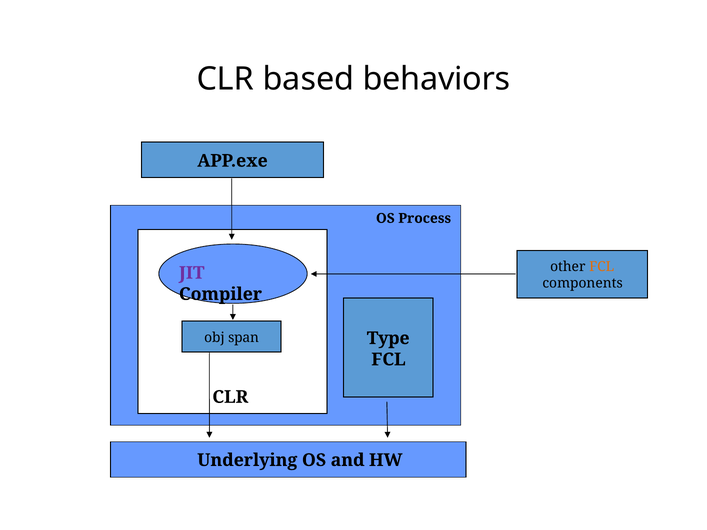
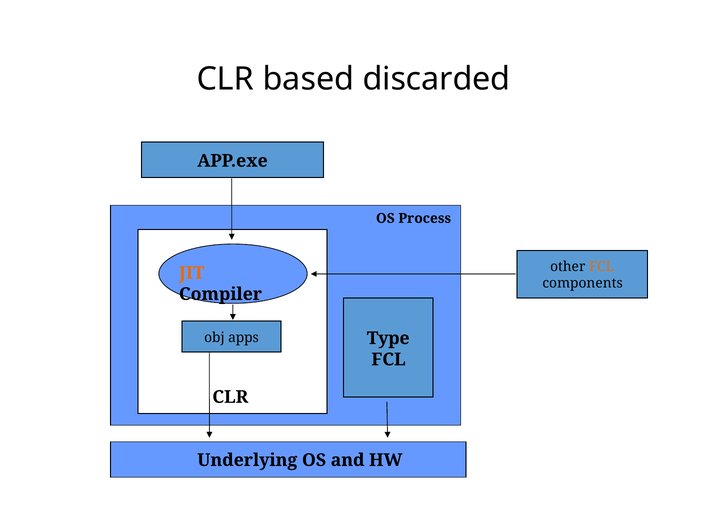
behaviors: behaviors -> discarded
JIT colour: purple -> orange
span: span -> apps
